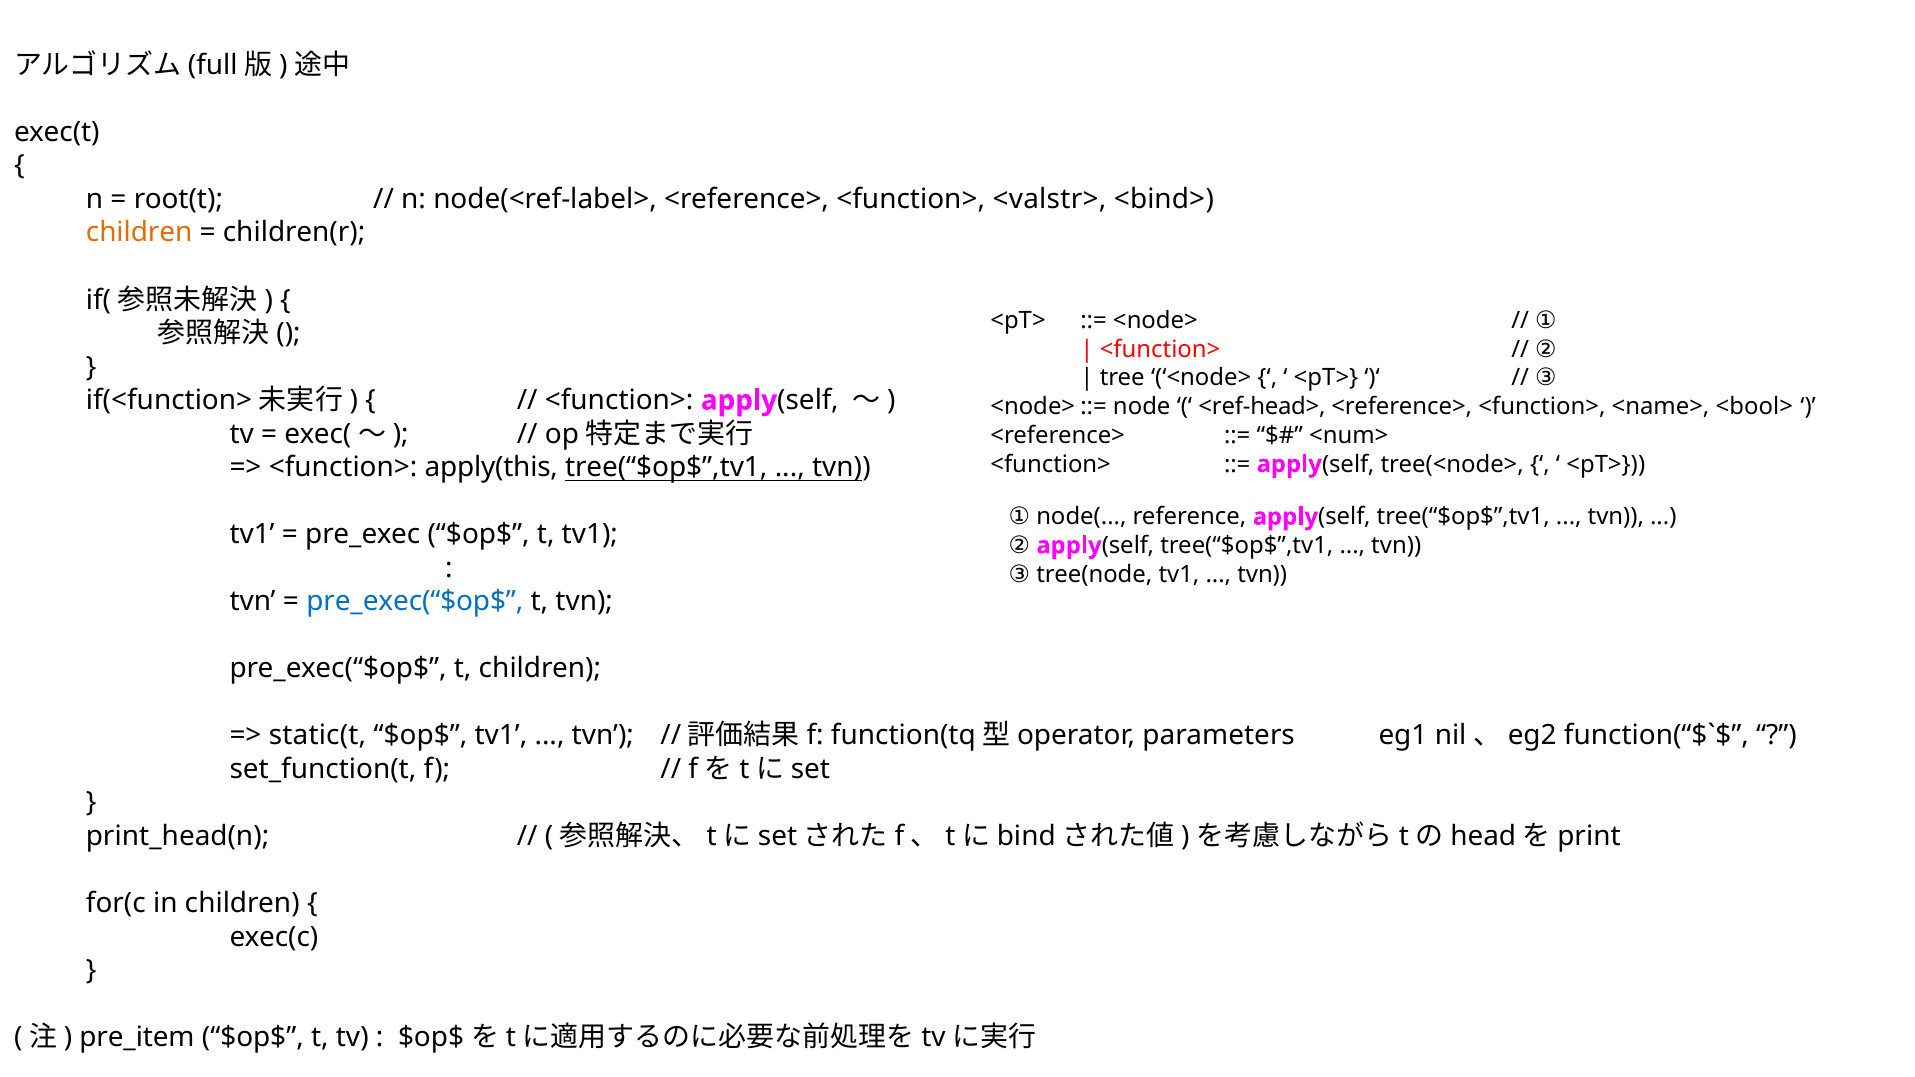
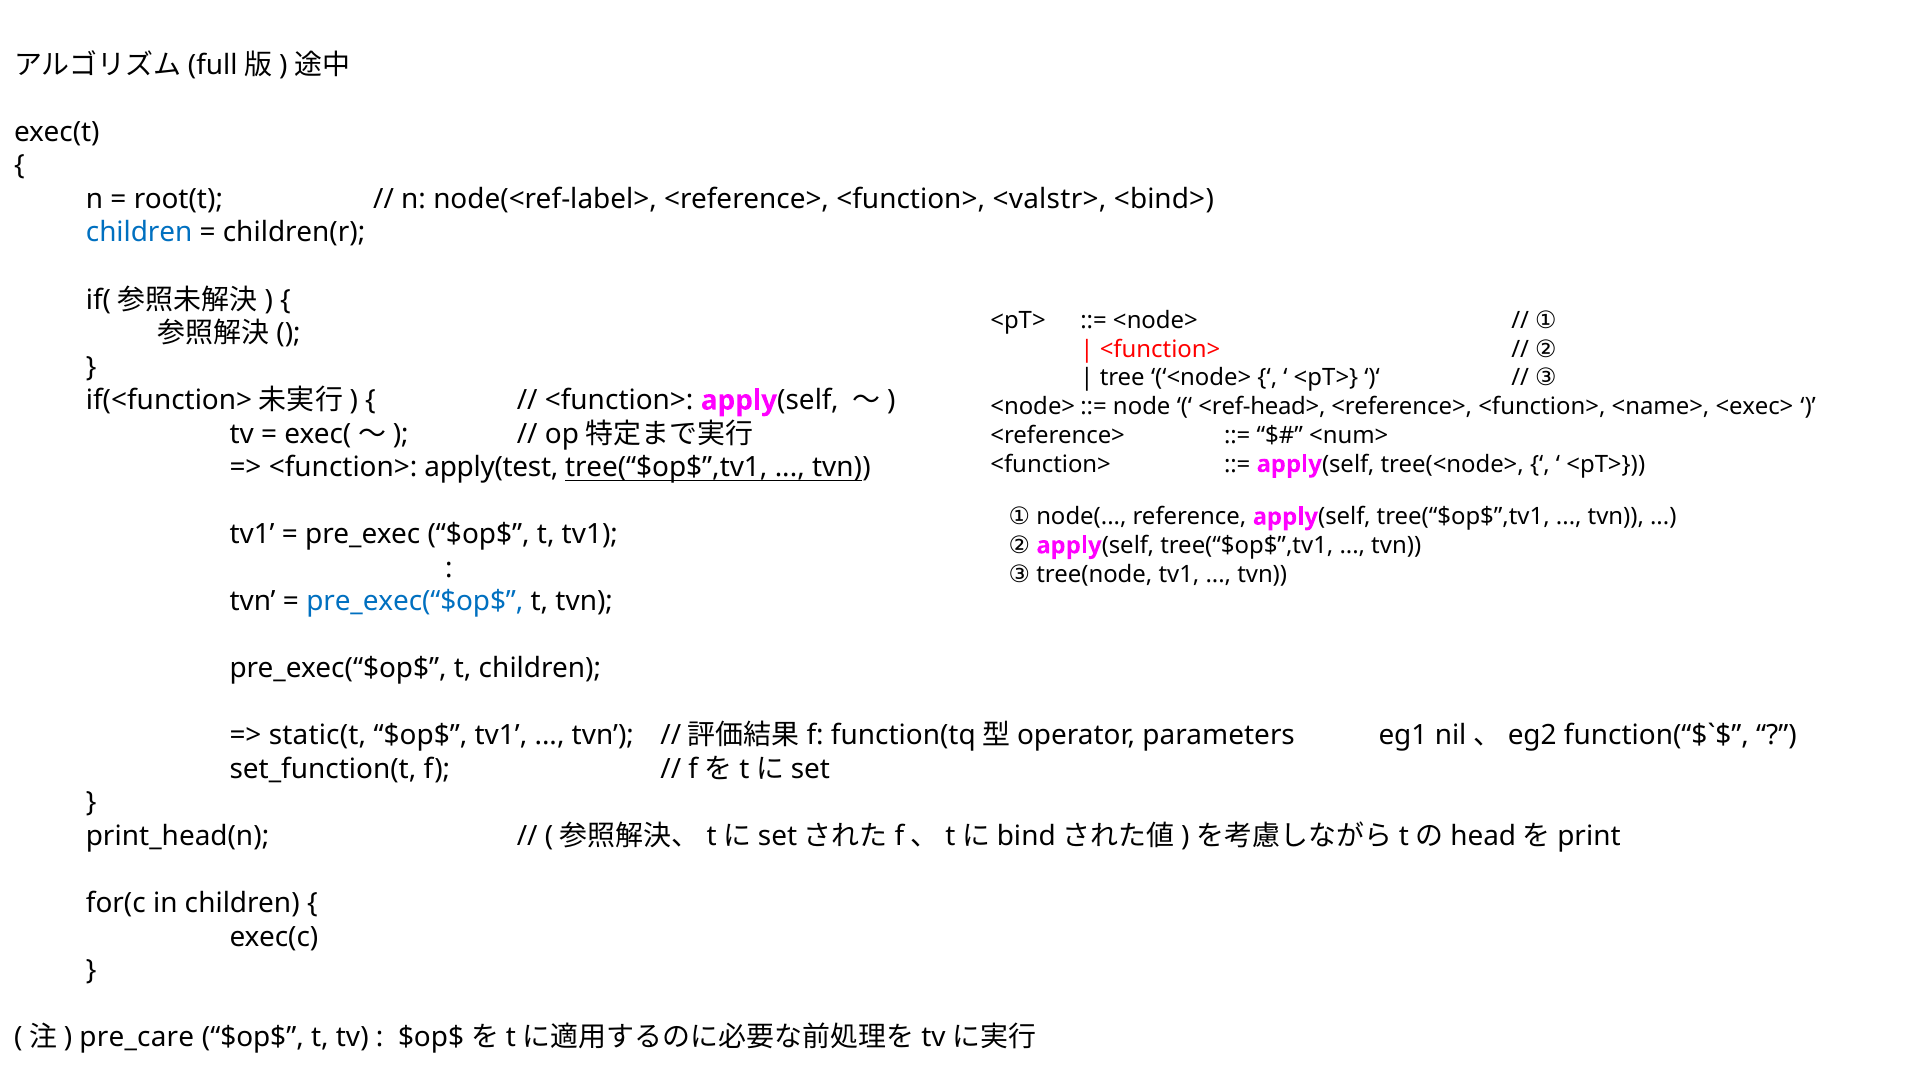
children at (139, 233) colour: orange -> blue
<bool>: <bool> -> <exec>
apply(this: apply(this -> apply(test
pre_item: pre_item -> pre_care
